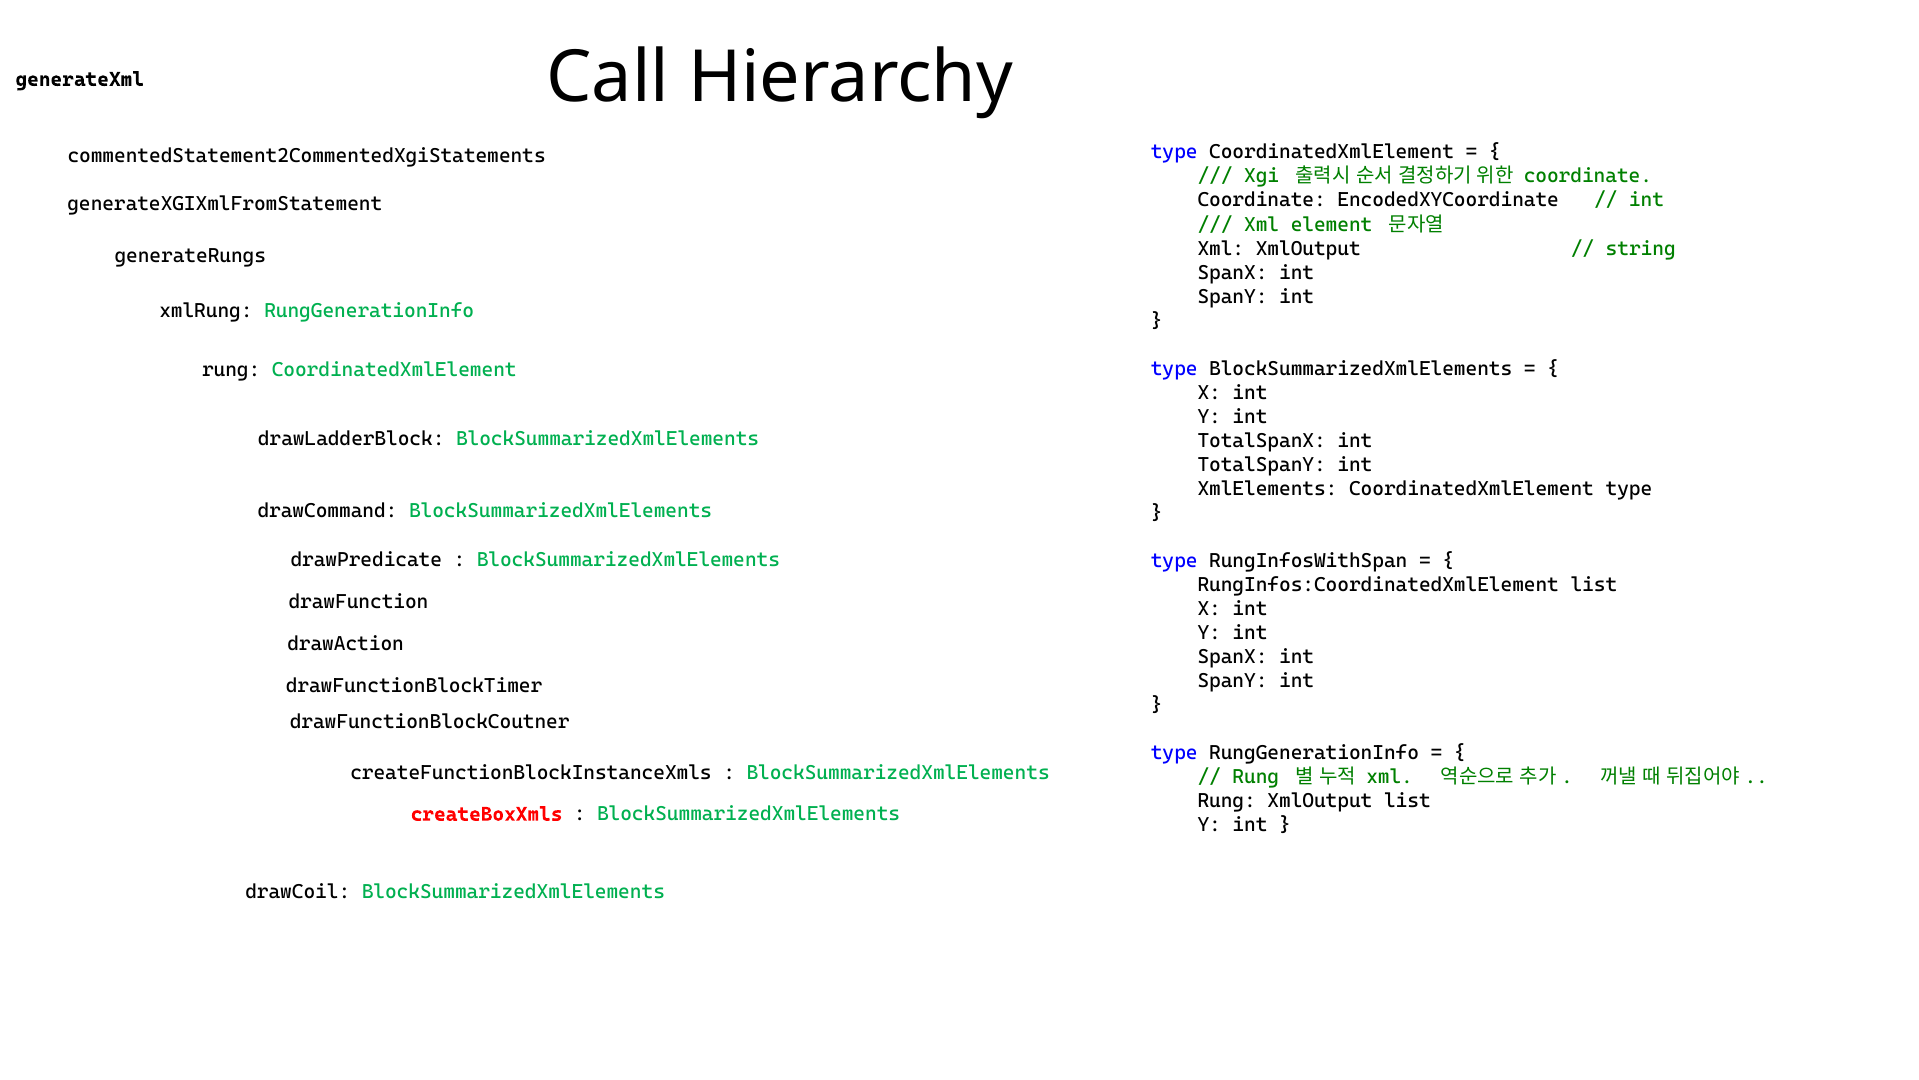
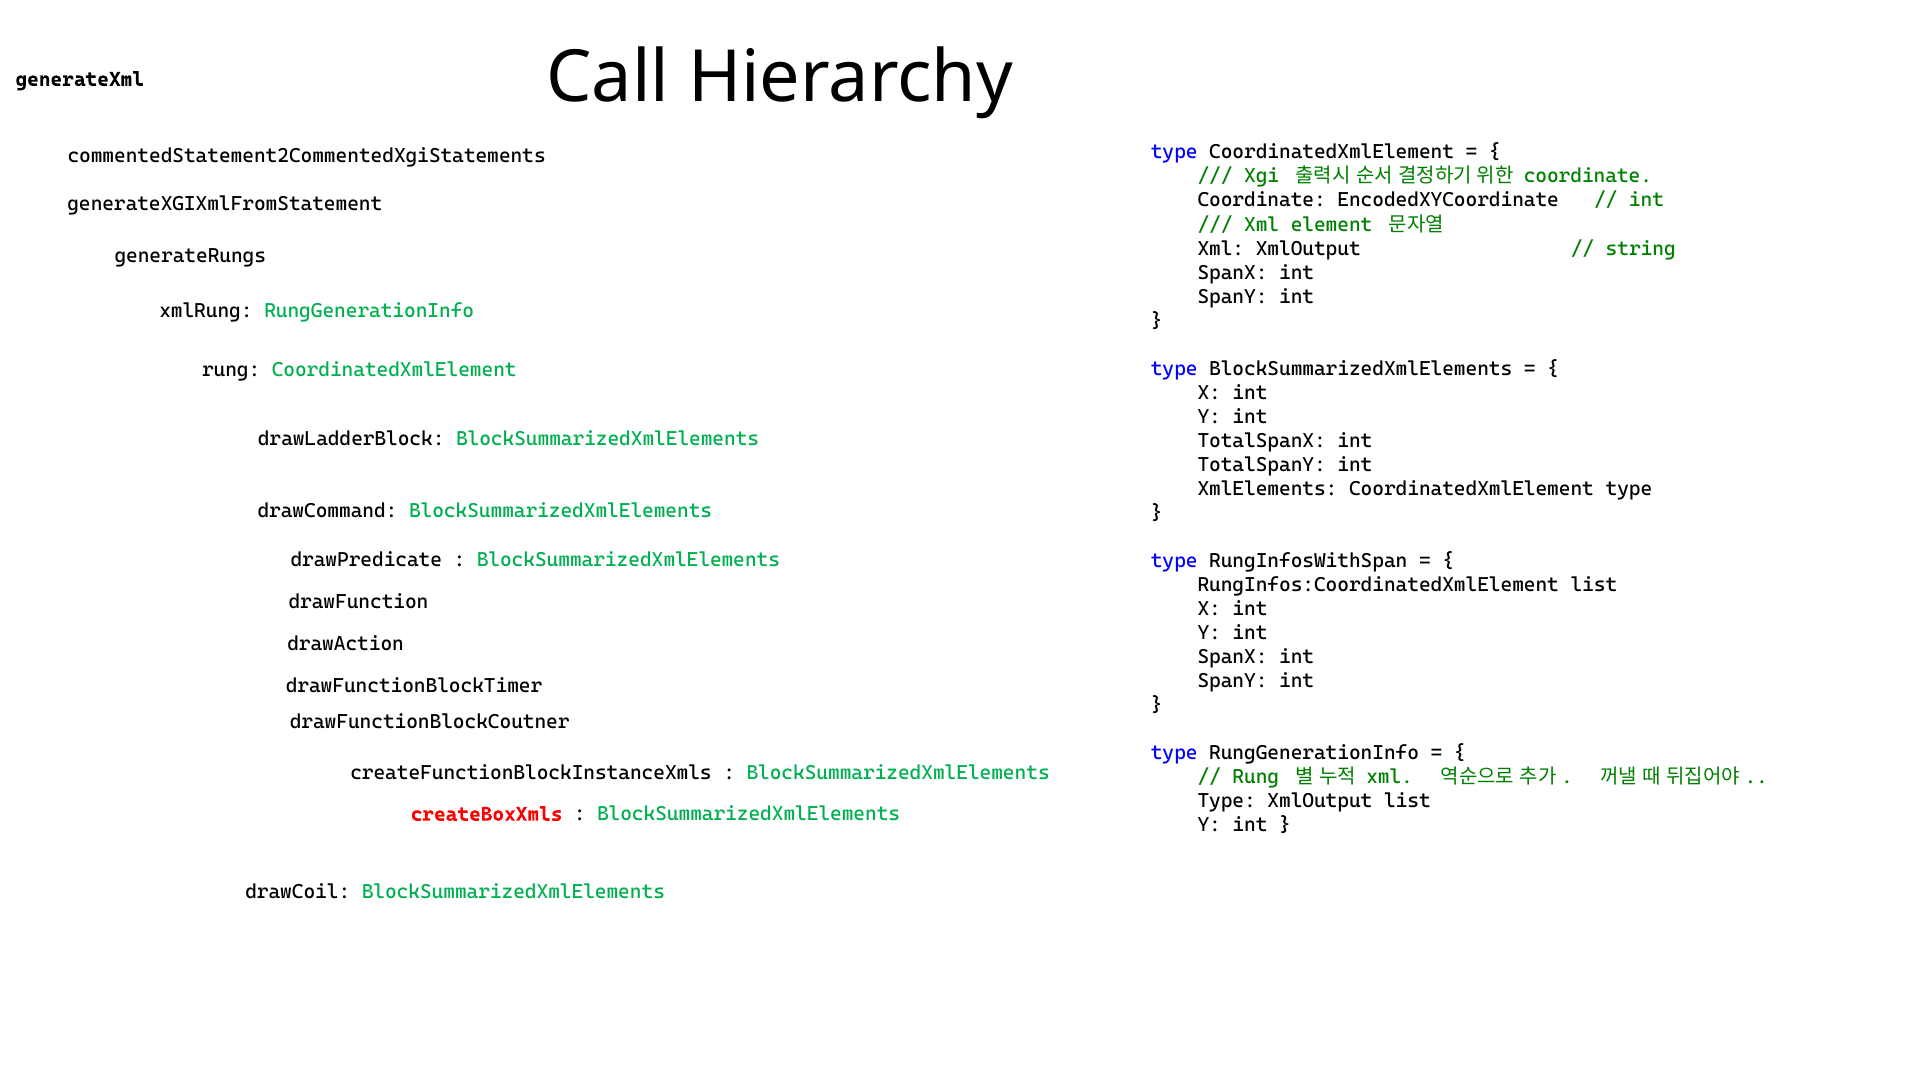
Rung at (1227, 801): Rung -> Type
